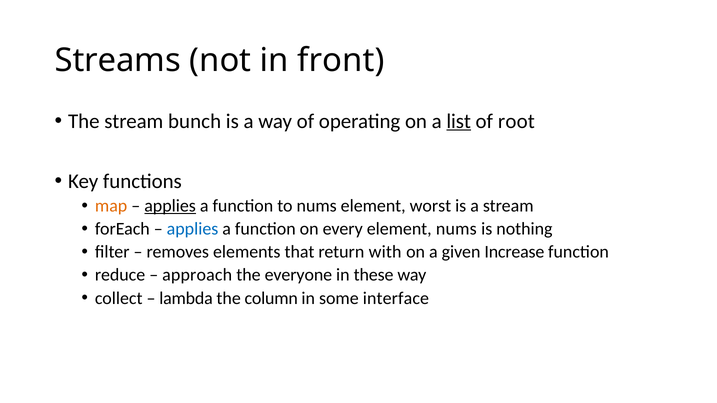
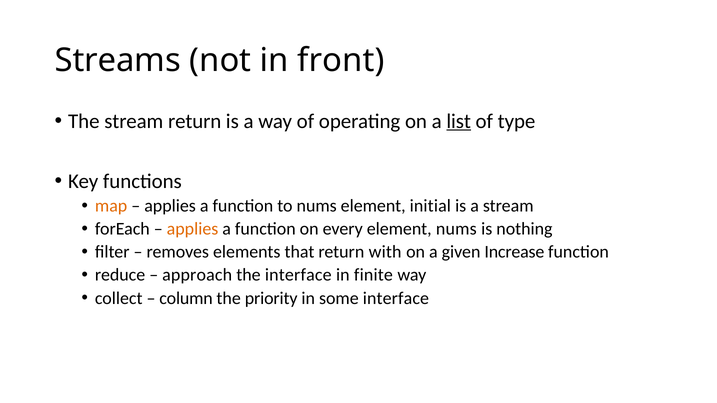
stream bunch: bunch -> return
root: root -> type
applies at (170, 206) underline: present -> none
worst: worst -> initial
applies at (193, 229) colour: blue -> orange
the everyone: everyone -> interface
these: these -> finite
lambda: lambda -> column
column: column -> priority
